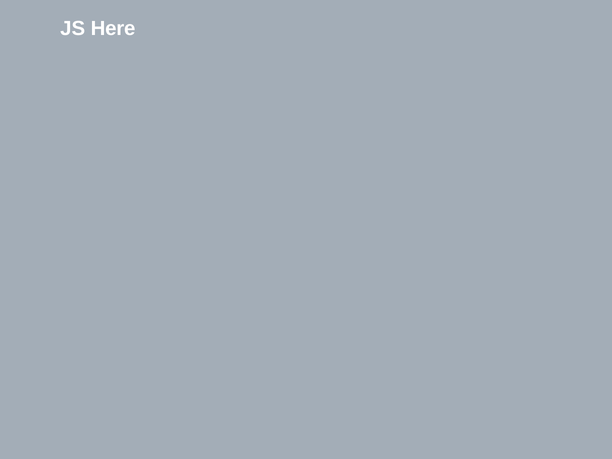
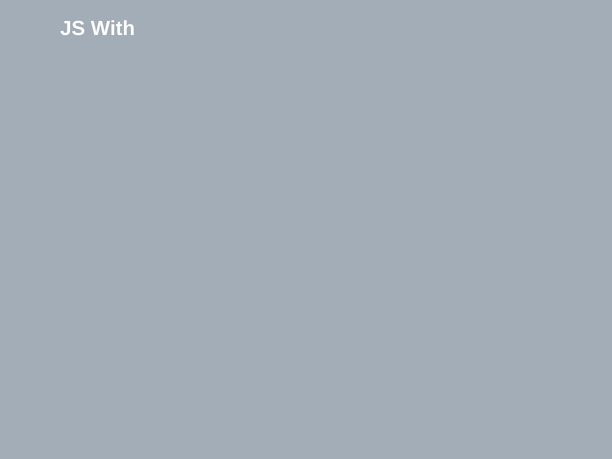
Here: Here -> With
